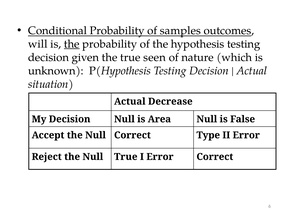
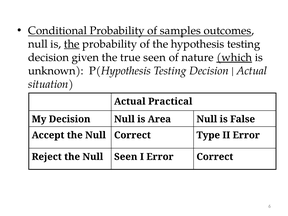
will at (38, 44): will -> null
which underline: none -> present
Decrease: Decrease -> Practical
Null True: True -> Seen
